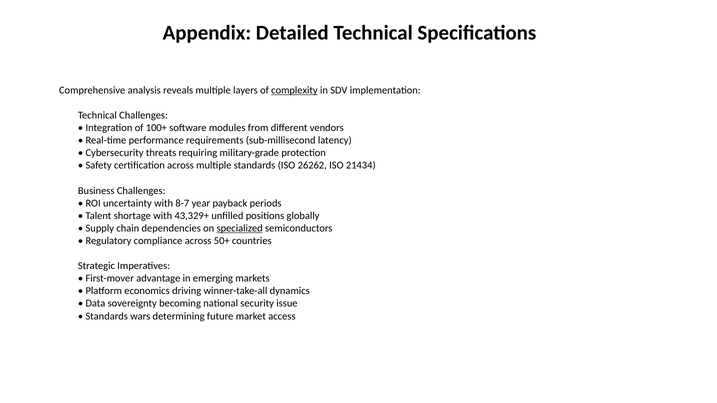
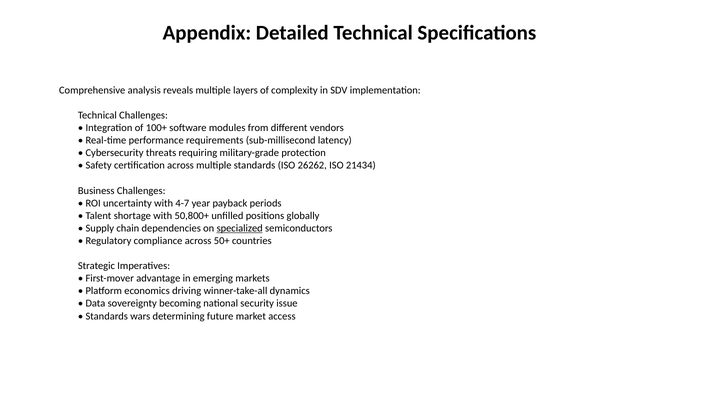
complexity underline: present -> none
8-7: 8-7 -> 4-7
43,329+: 43,329+ -> 50,800+
